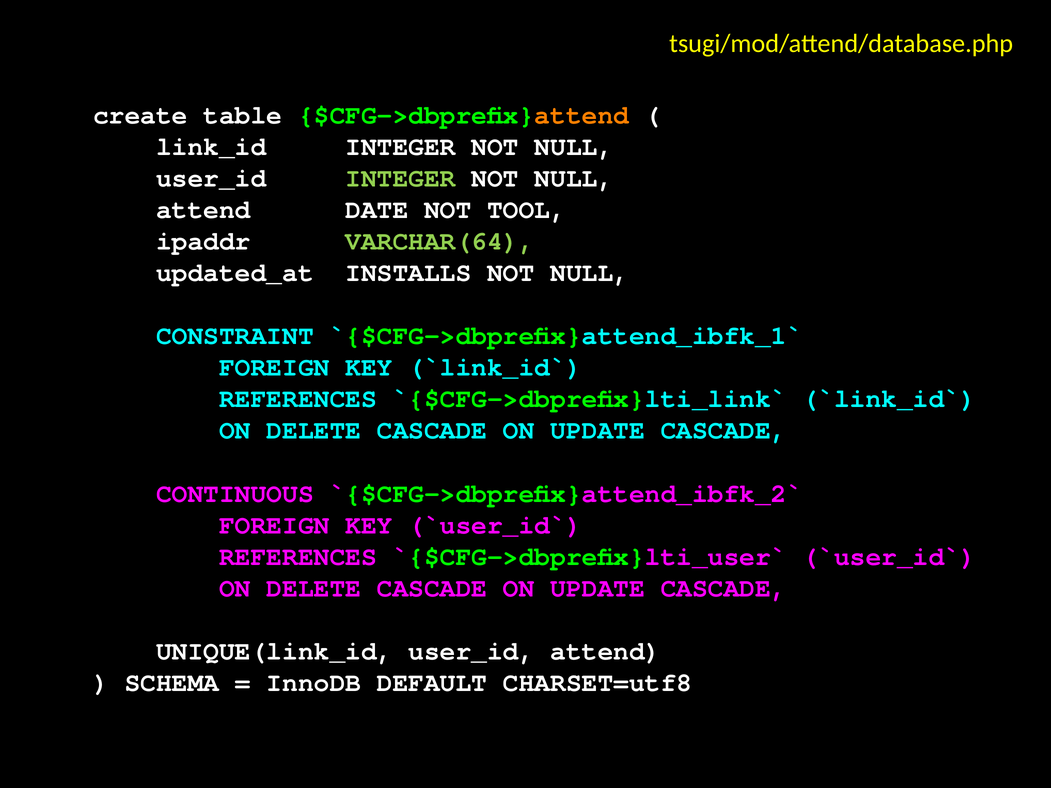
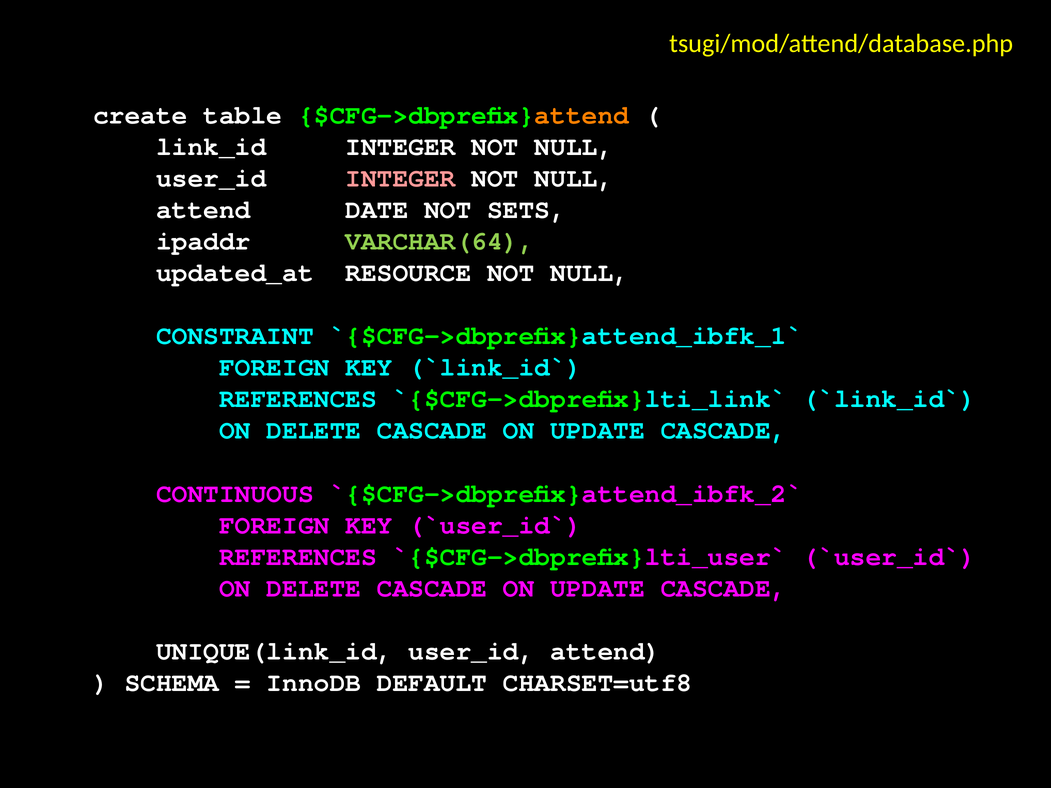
INTEGER at (400, 178) colour: light green -> pink
TOOL: TOOL -> SETS
INSTALLS: INSTALLS -> RESOURCE
